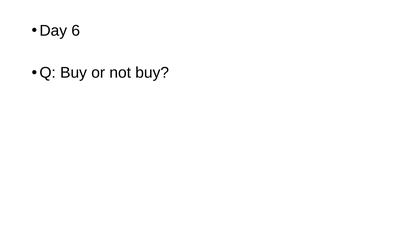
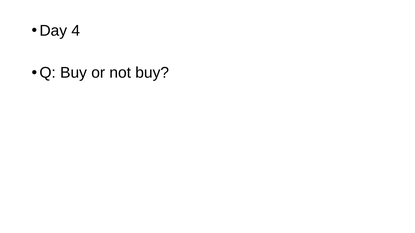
6: 6 -> 4
